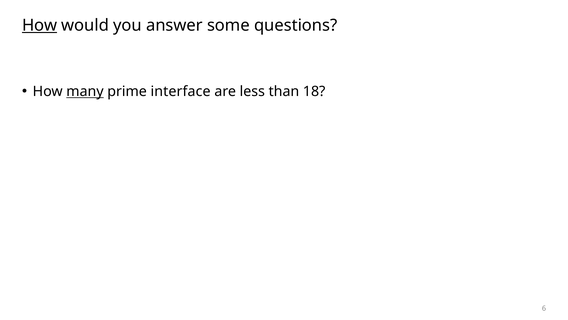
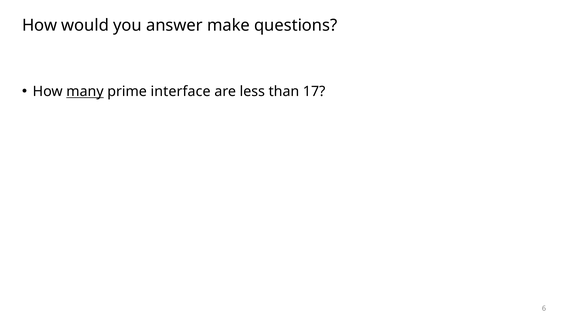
How at (40, 25) underline: present -> none
some: some -> make
18: 18 -> 17
